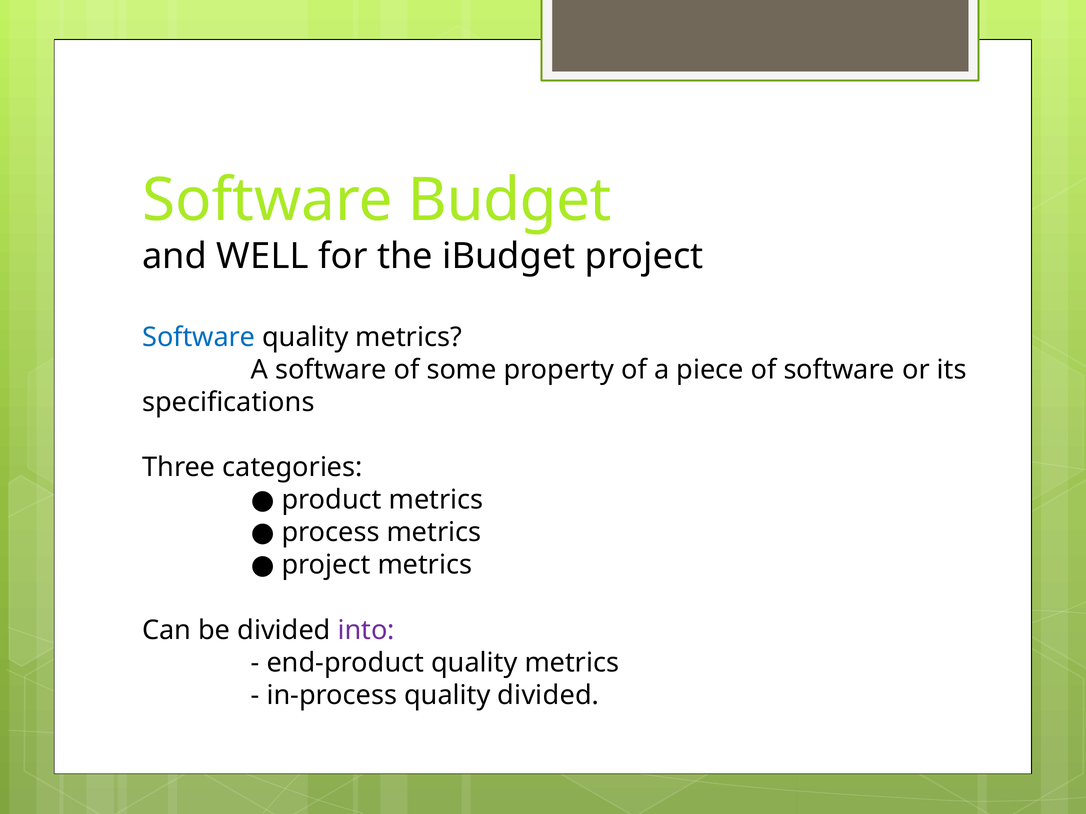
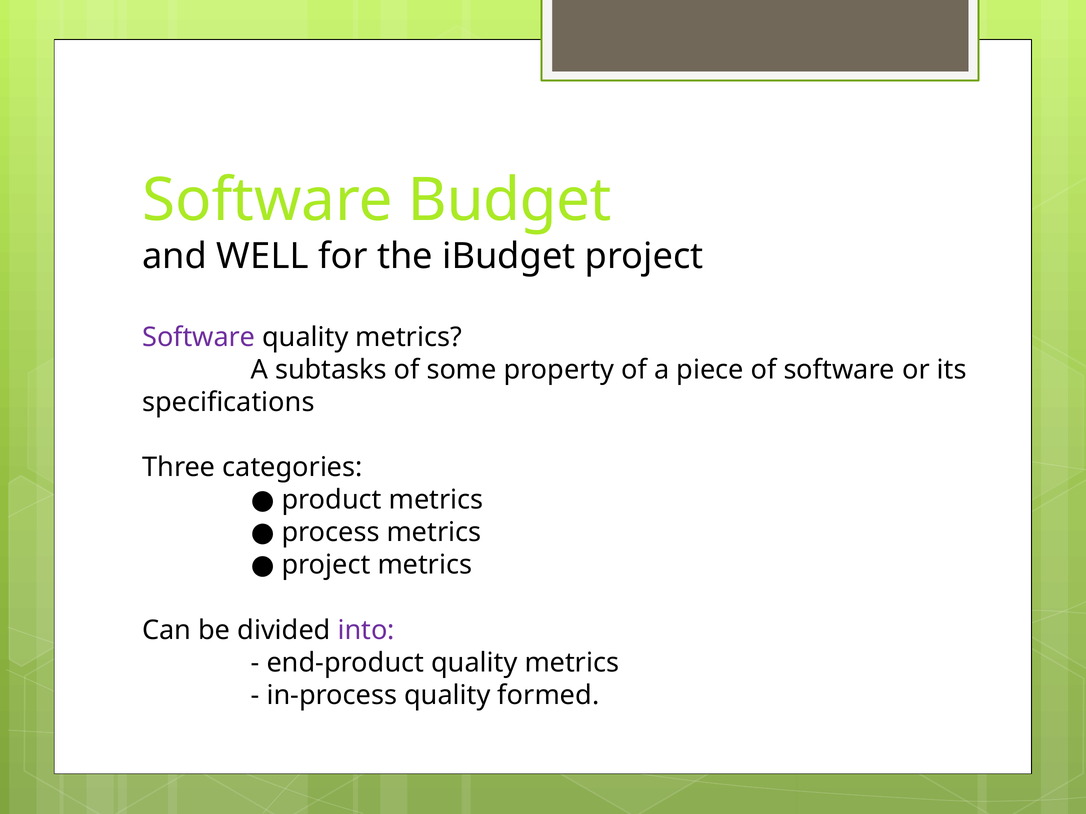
Software at (199, 337) colour: blue -> purple
A software: software -> subtasks
quality divided: divided -> formed
